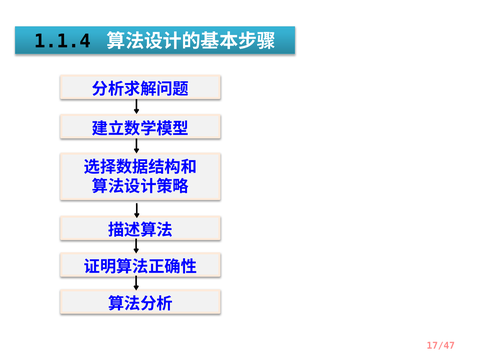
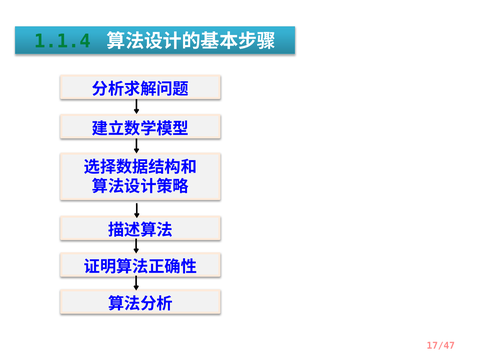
1.1.4 colour: black -> green
